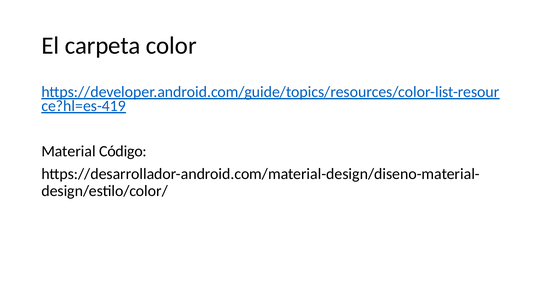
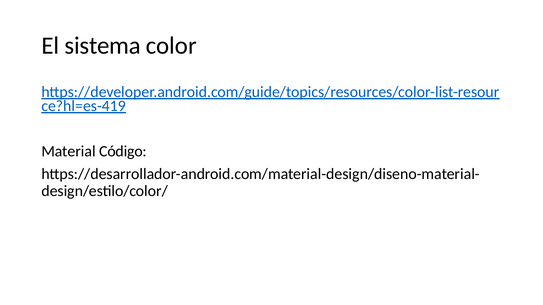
carpeta: carpeta -> sistema
